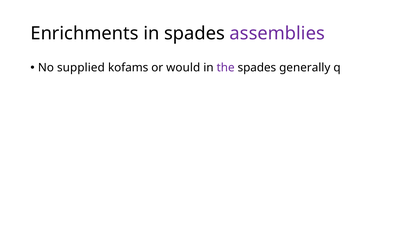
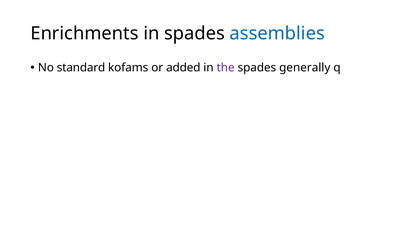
assemblies colour: purple -> blue
supplied: supplied -> standard
would: would -> added
